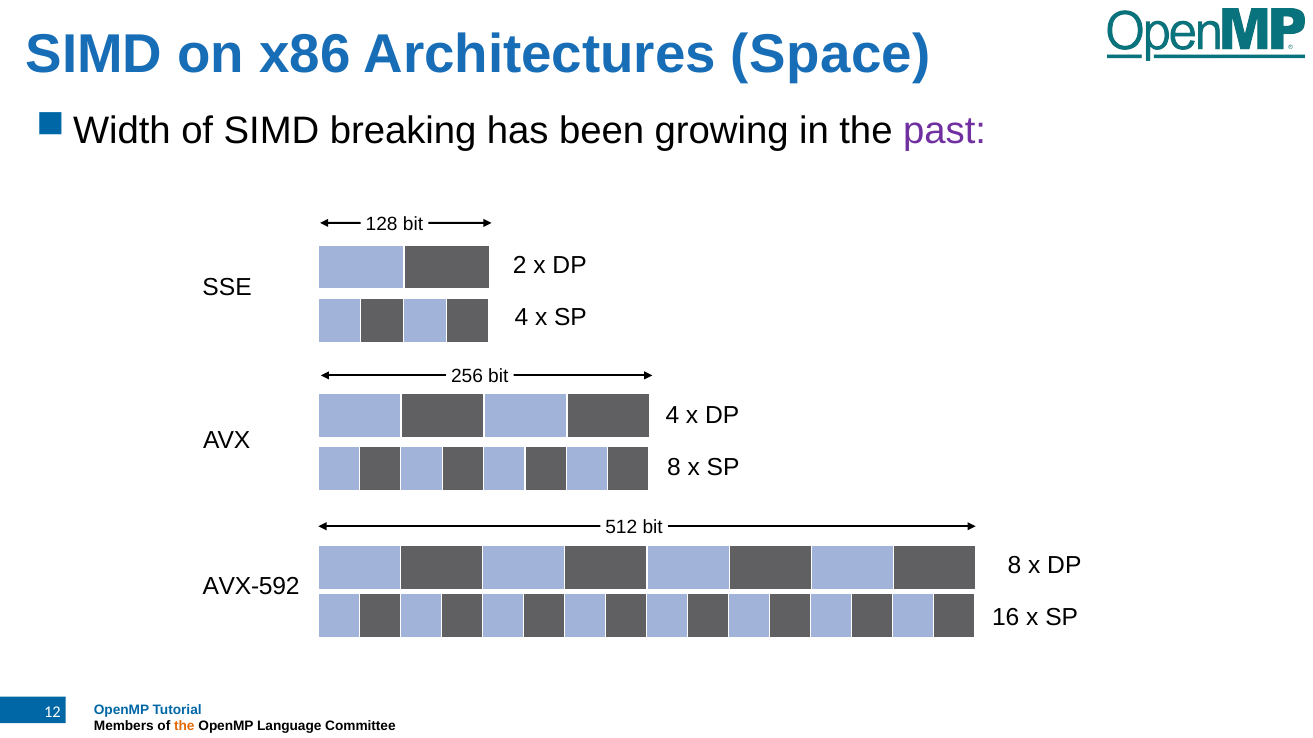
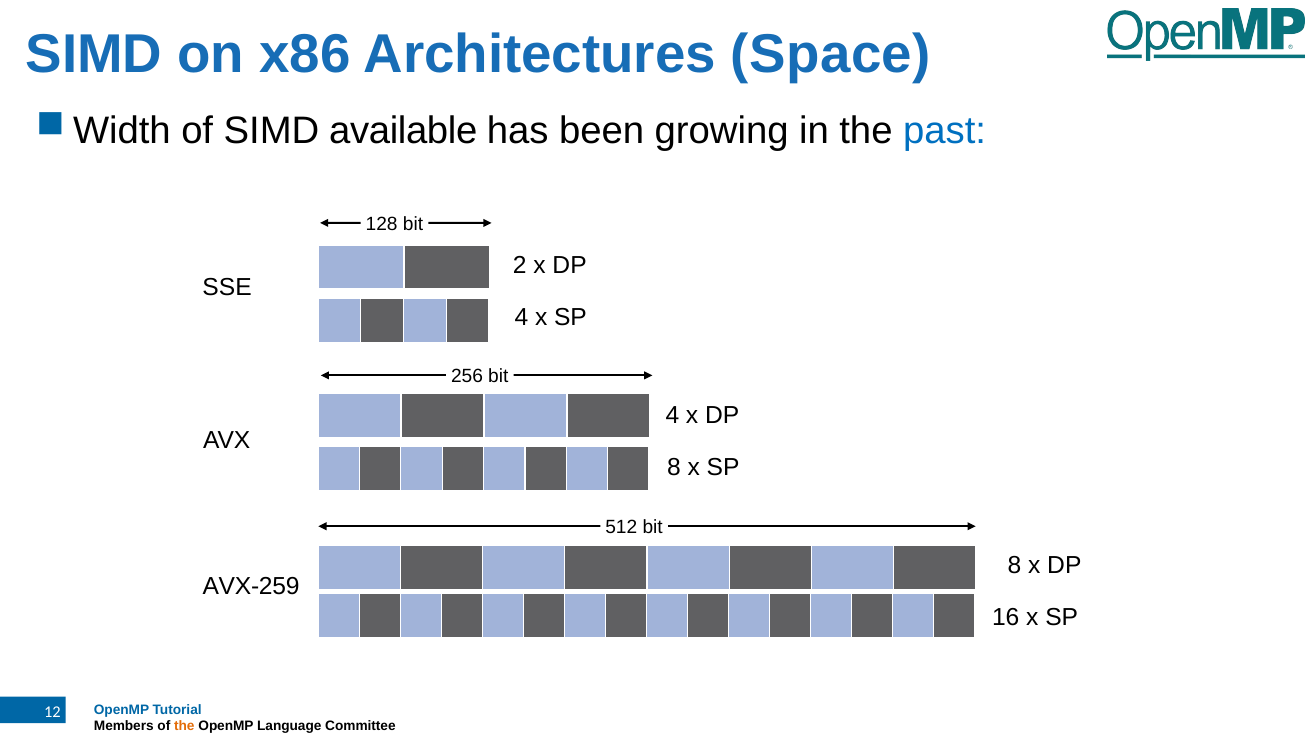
breaking: breaking -> available
past colour: purple -> blue
AVX-592: AVX-592 -> AVX-259
